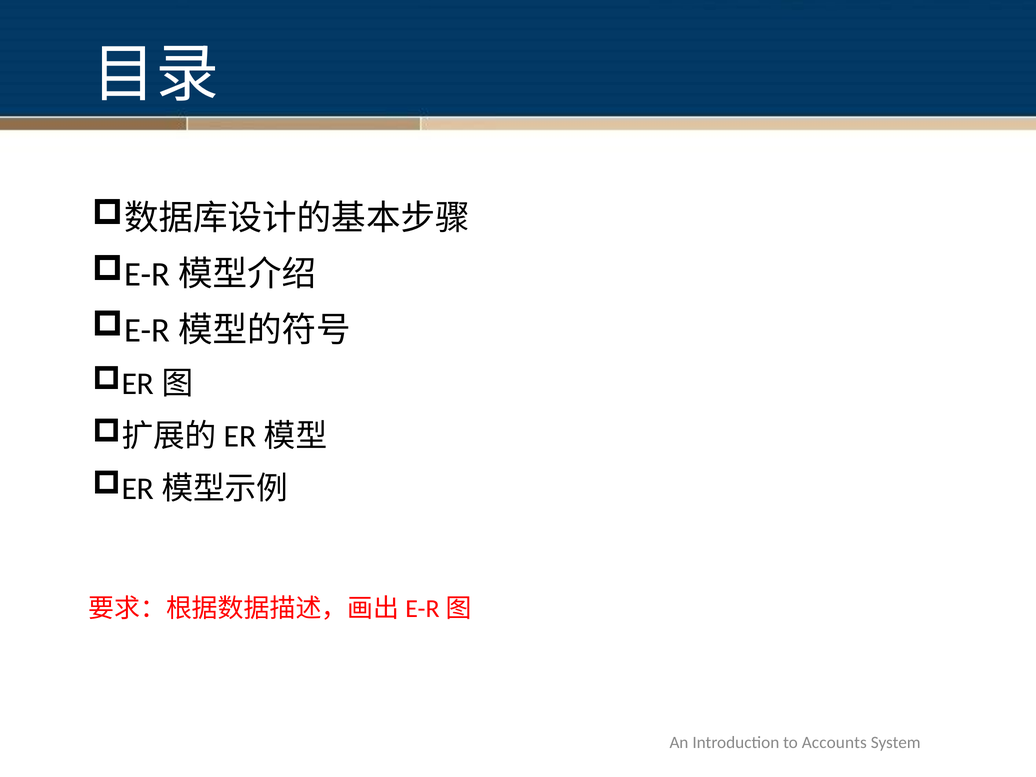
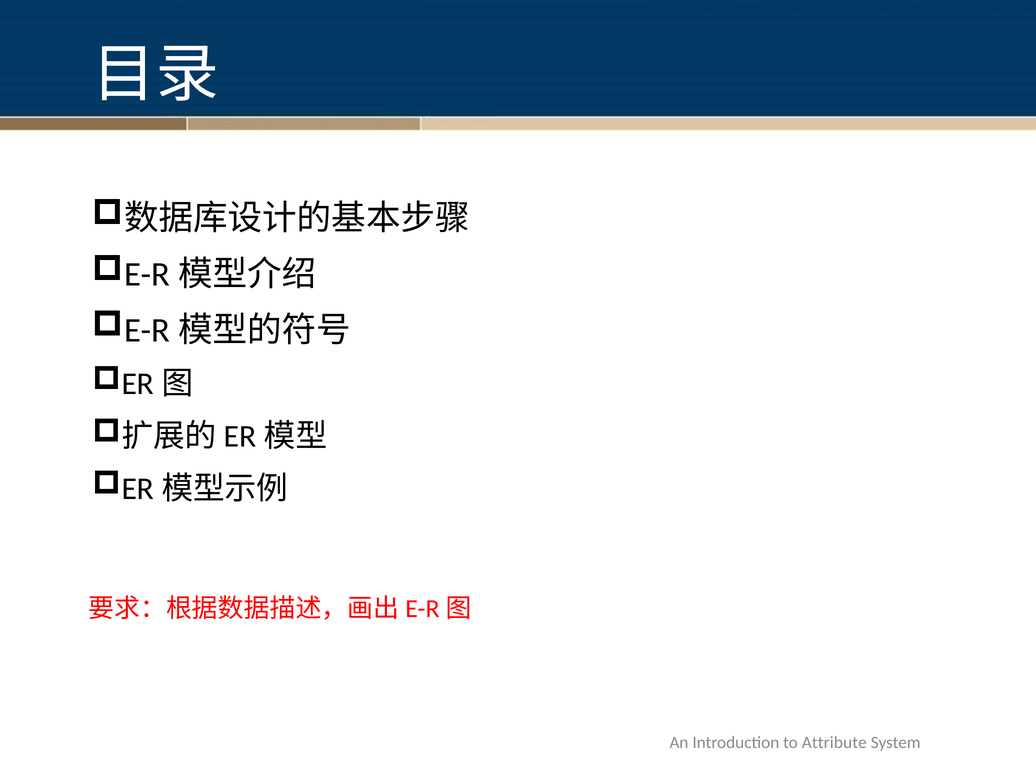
Accounts: Accounts -> Attribute
